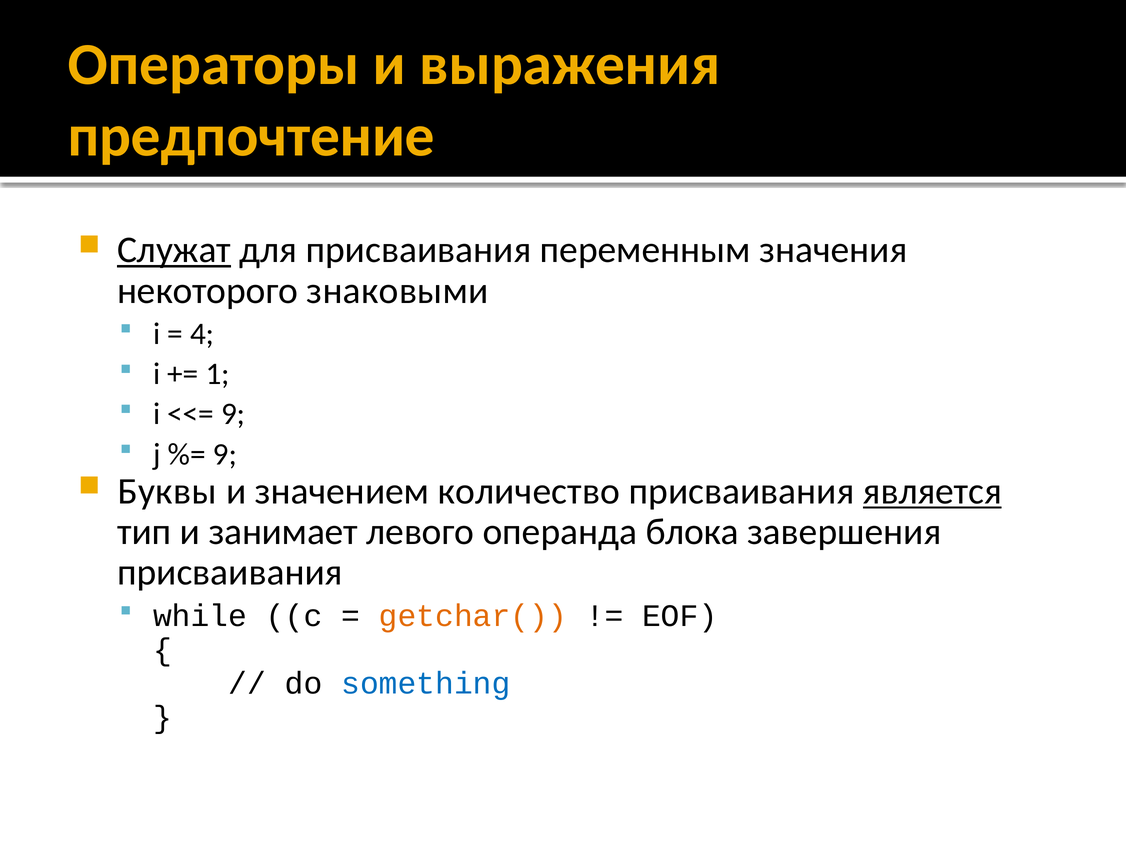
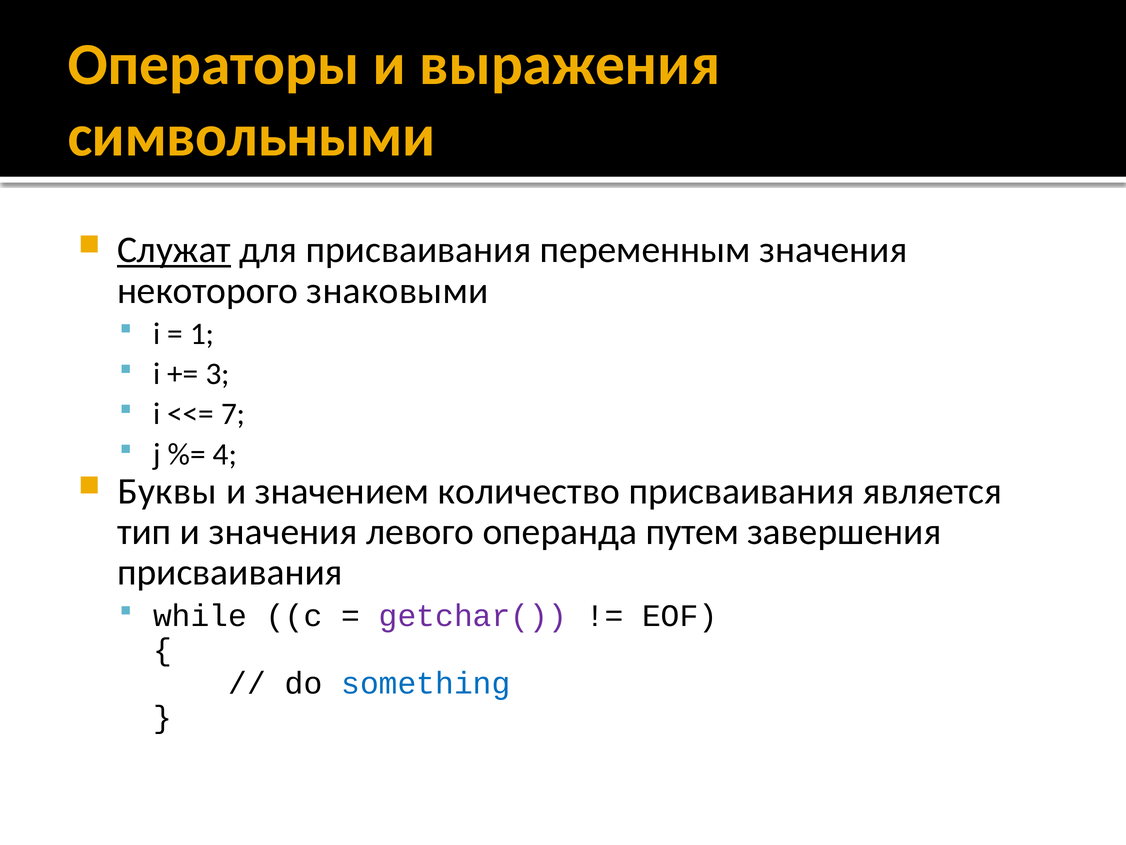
предпочтение: предпочтение -> символьными
4: 4 -> 1
1: 1 -> 3
9 at (233, 414): 9 -> 7
9 at (225, 454): 9 -> 4
является underline: present -> none
и занимает: занимает -> значения
блока: блока -> путем
getchar( colour: orange -> purple
